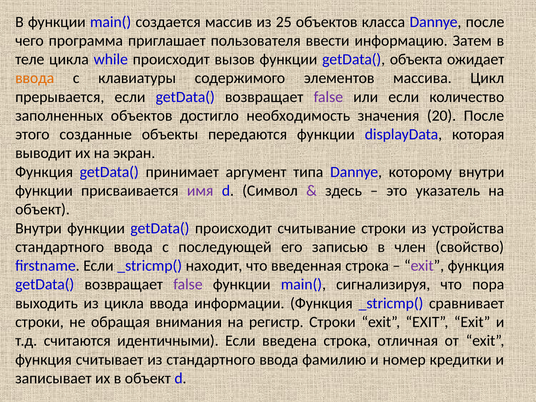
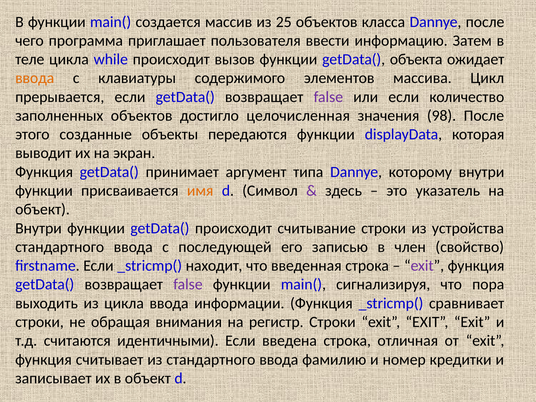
необходимость: необходимость -> целочисленная
20: 20 -> 98
имя colour: purple -> orange
